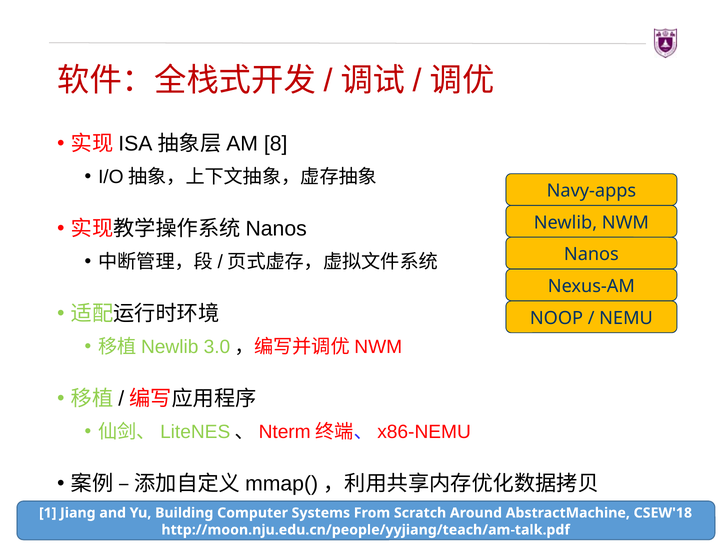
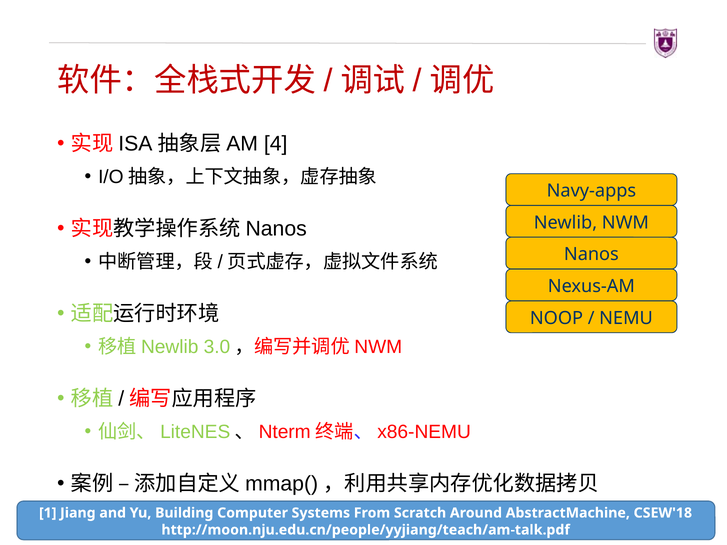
8: 8 -> 4
